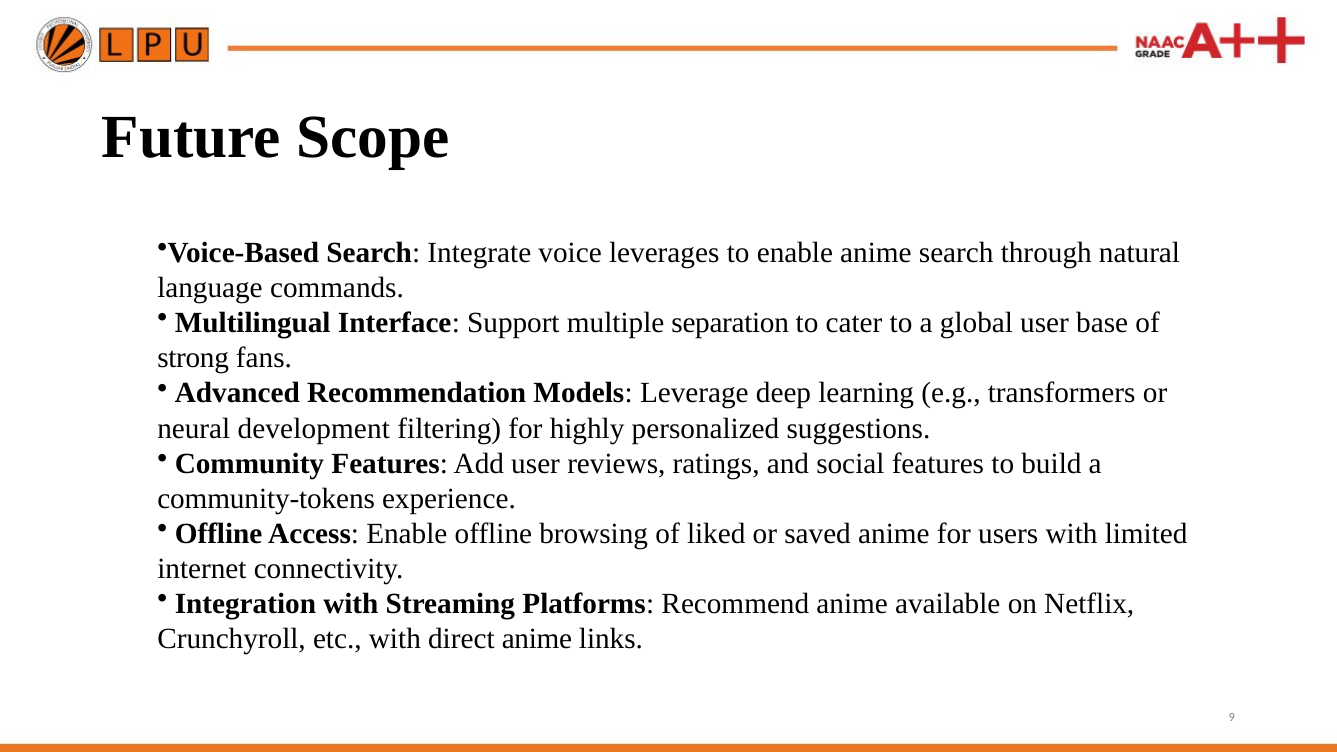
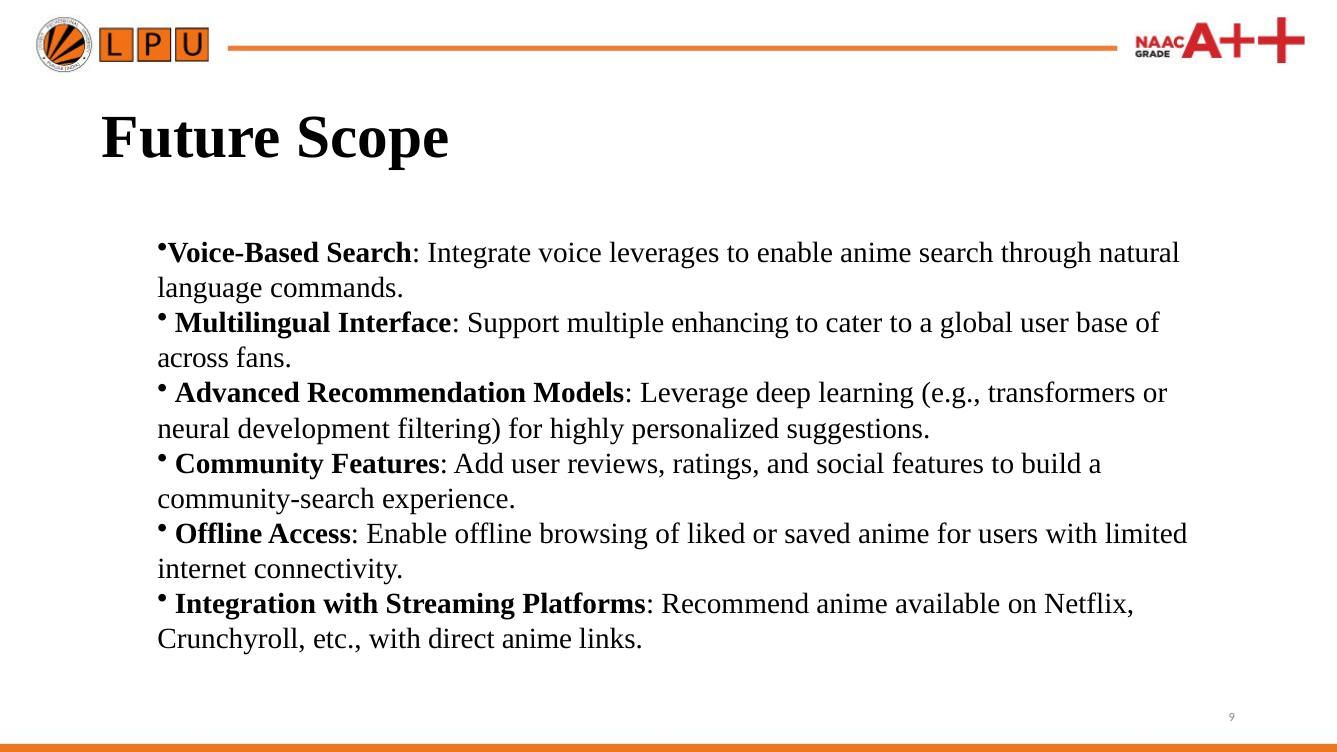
separation: separation -> enhancing
strong: strong -> across
community-tokens: community-tokens -> community-search
